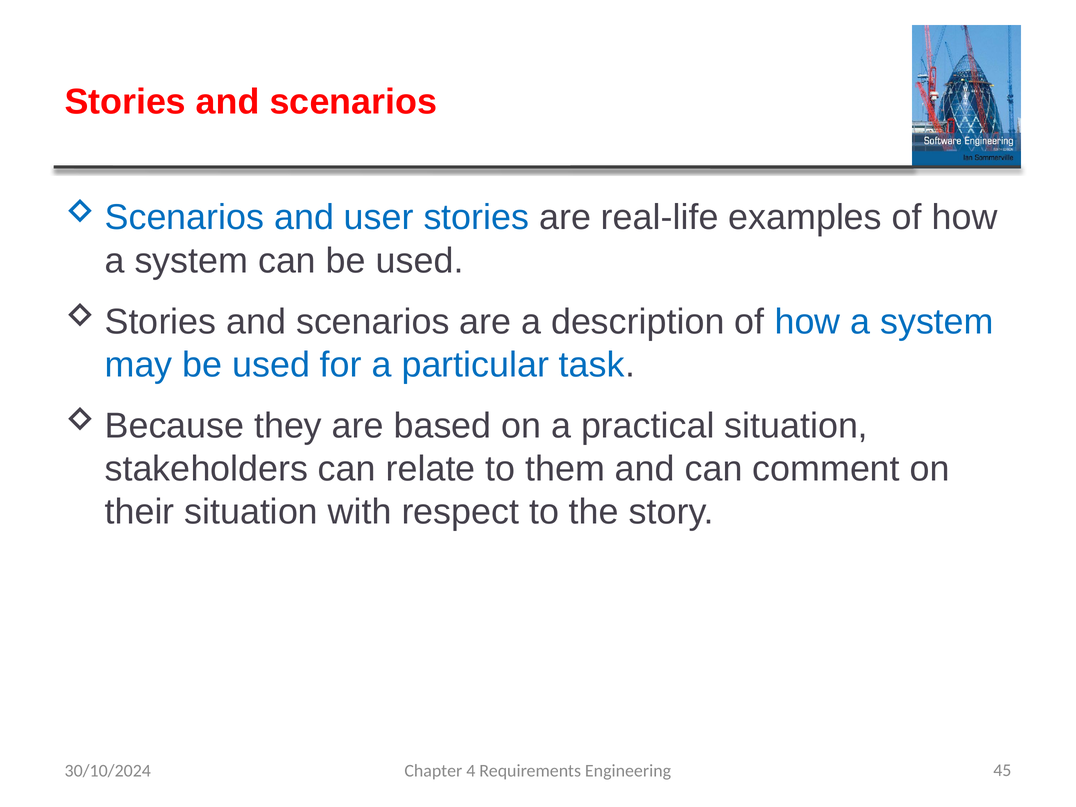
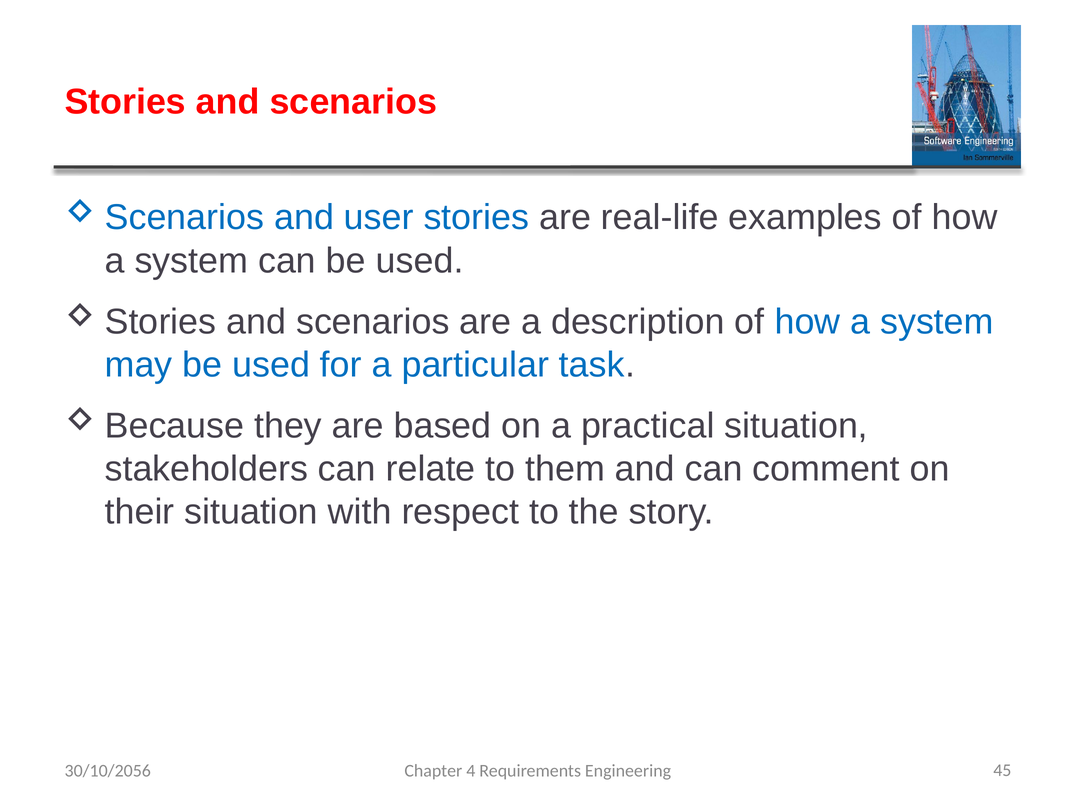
30/10/2024: 30/10/2024 -> 30/10/2056
